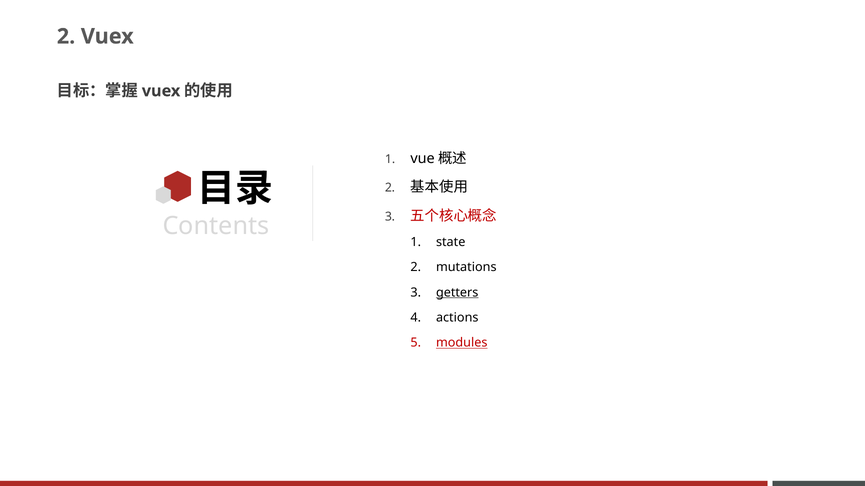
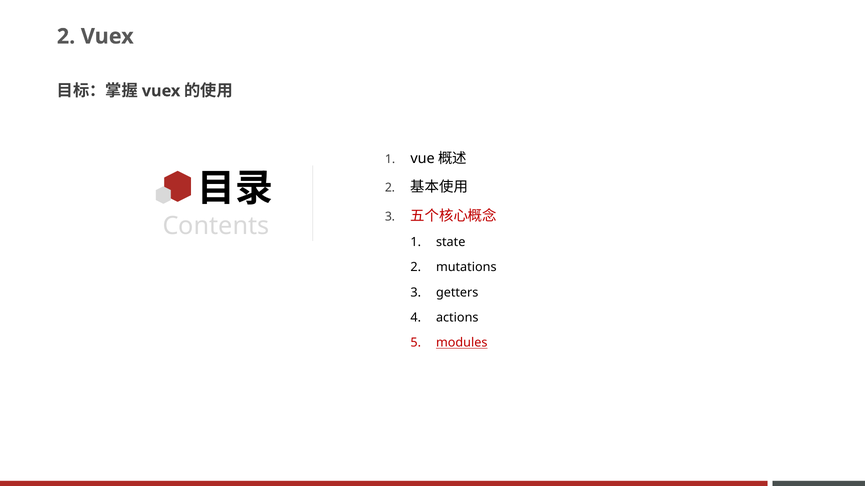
getters underline: present -> none
